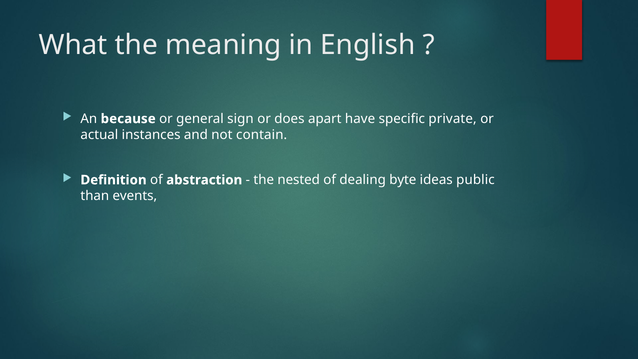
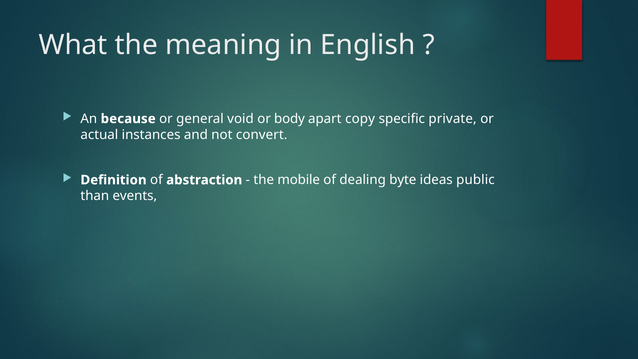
sign: sign -> void
does: does -> body
have: have -> copy
contain: contain -> convert
nested: nested -> mobile
